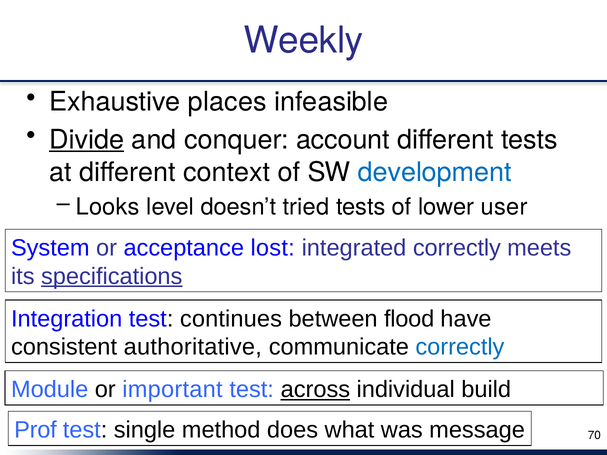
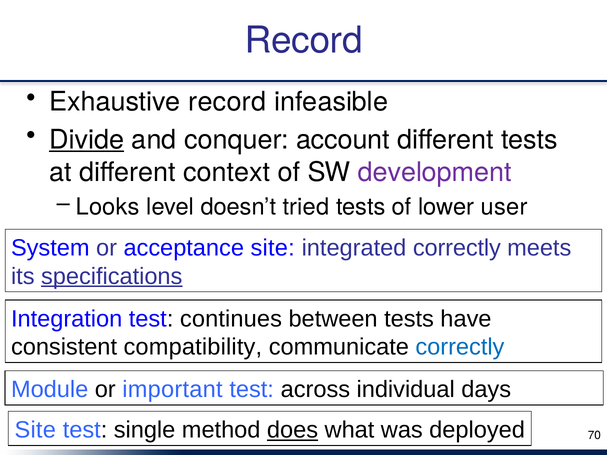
Weekly at (304, 41): Weekly -> Record
Exhaustive places: places -> record
development colour: blue -> purple
acceptance lost: lost -> site
between flood: flood -> tests
authoritative: authoritative -> compatibility
across underline: present -> none
build: build -> days
Prof at (35, 430): Prof -> Site
does underline: none -> present
message: message -> deployed
